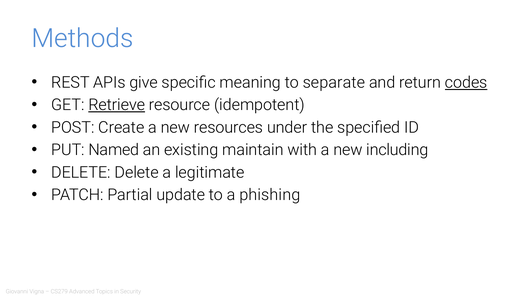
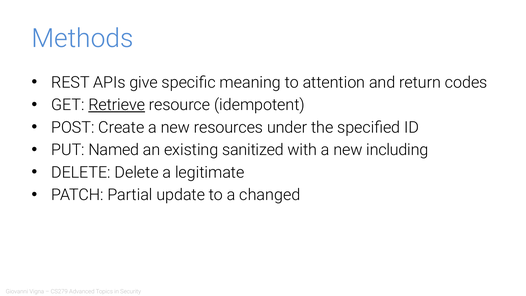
separate: separate -> attention
codes underline: present -> none
maintain: maintain -> sanitized
phishing: phishing -> changed
